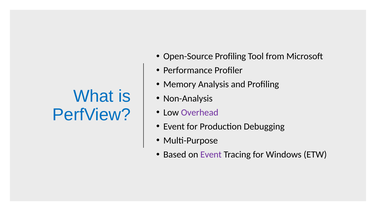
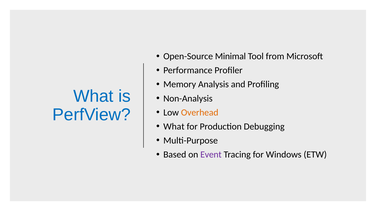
Open-Source Profiling: Profiling -> Minimal
Overhead colour: purple -> orange
Event at (174, 127): Event -> What
